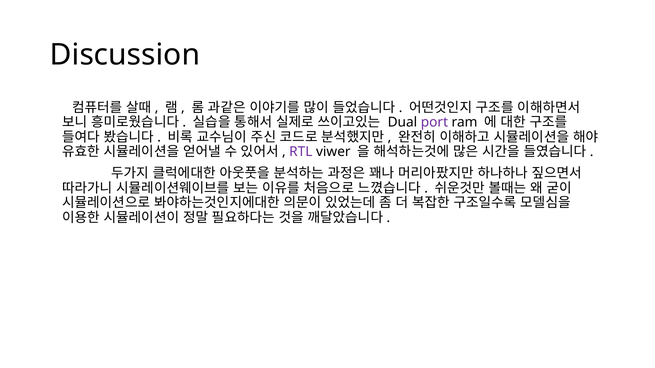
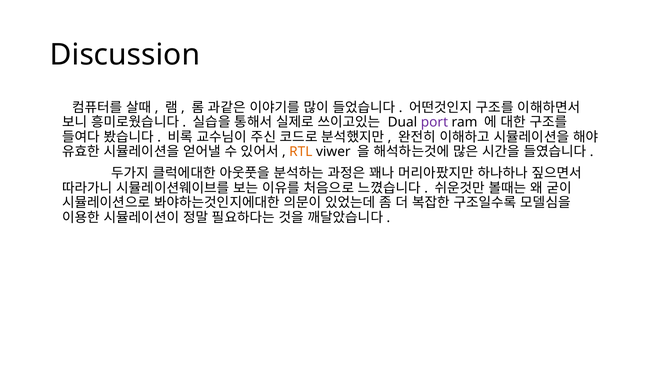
RTL colour: purple -> orange
